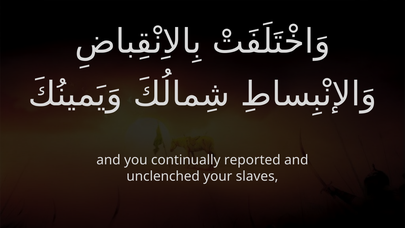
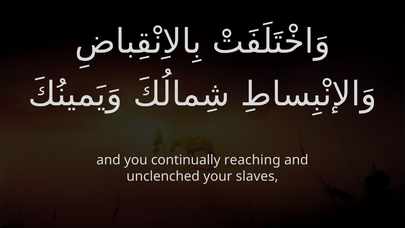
reported: reported -> reaching
